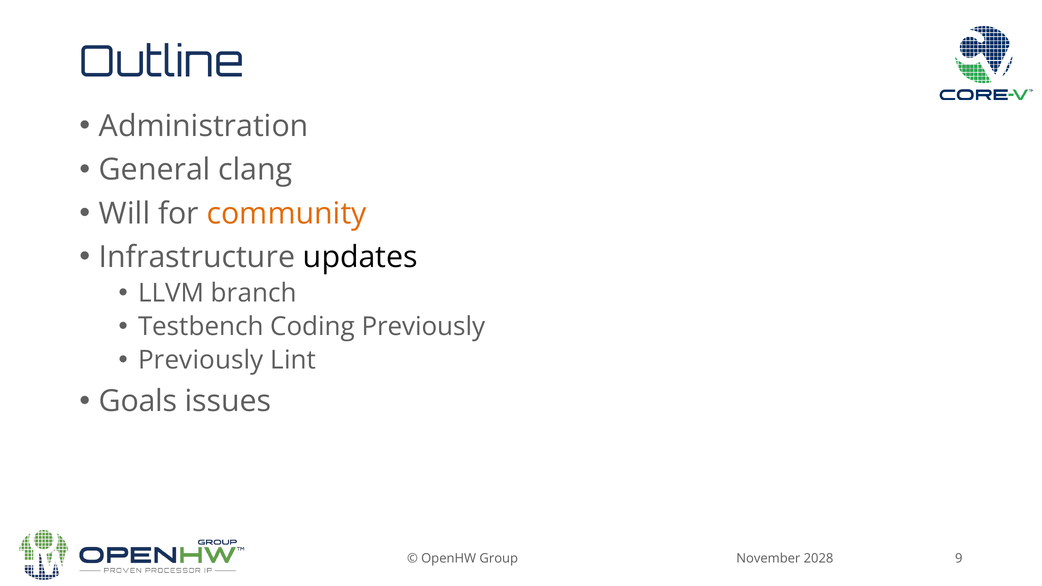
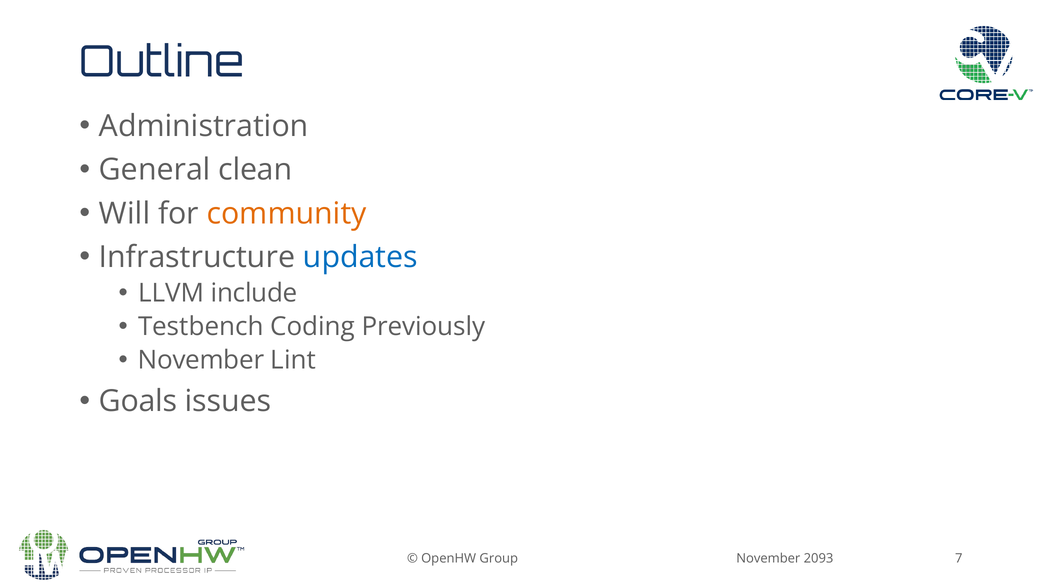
clang: clang -> clean
updates colour: black -> blue
branch: branch -> include
Previously at (201, 360): Previously -> November
9: 9 -> 7
2028: 2028 -> 2093
